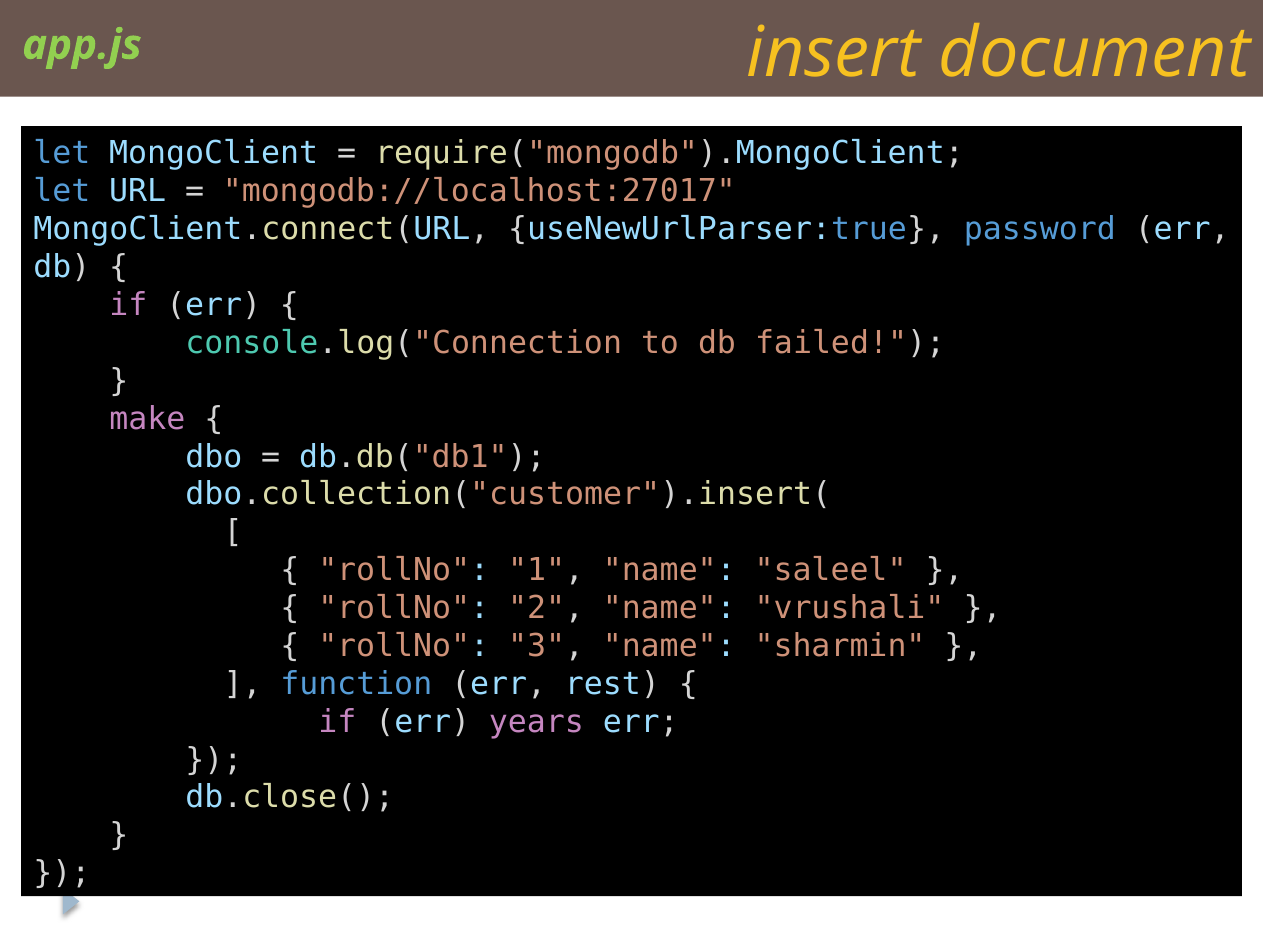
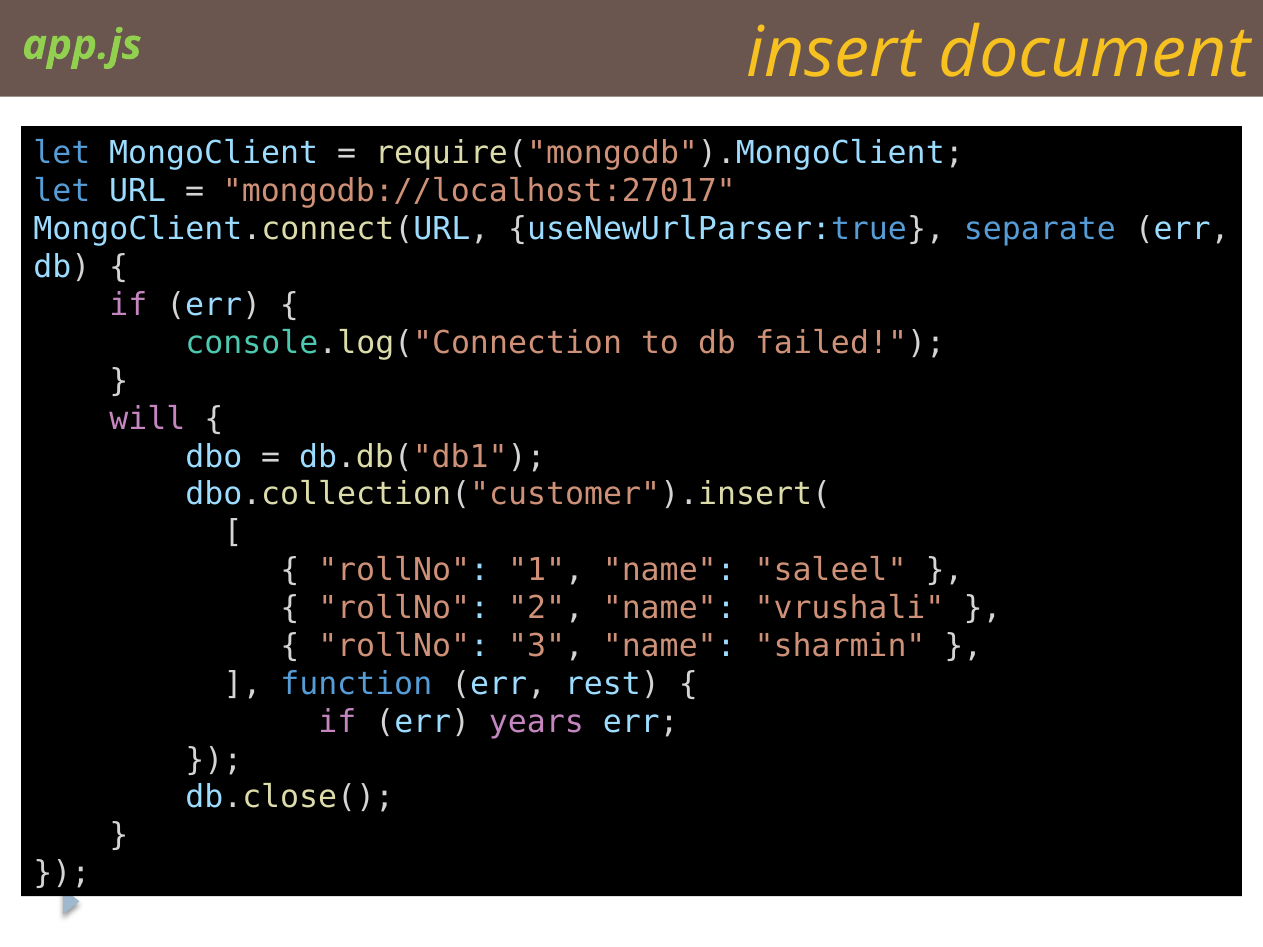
password: password -> separate
make: make -> will
